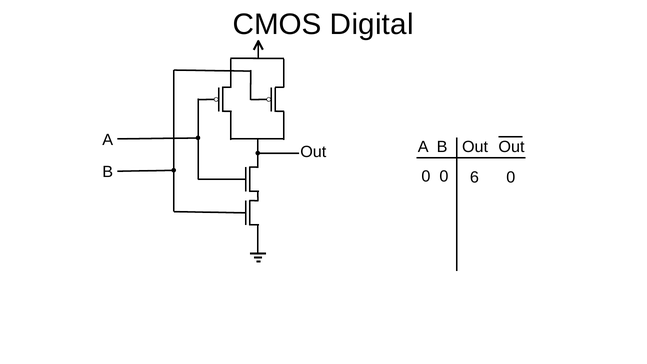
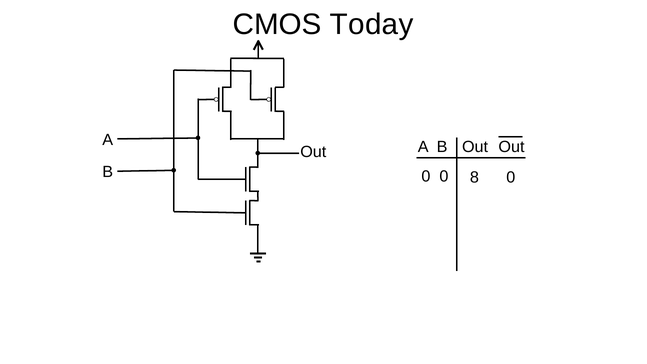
Digital: Digital -> Today
6: 6 -> 8
